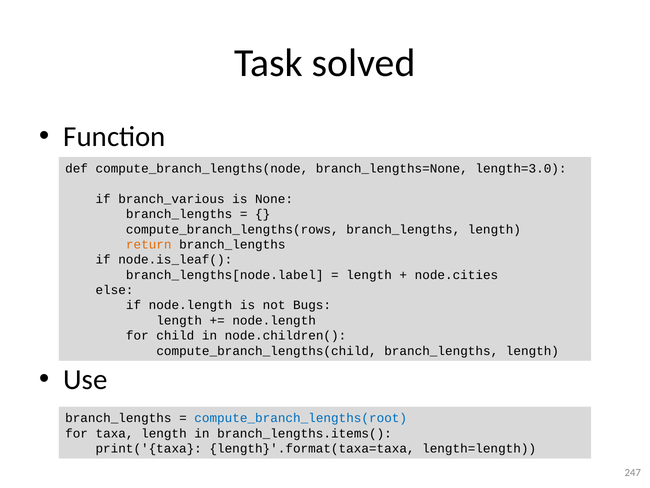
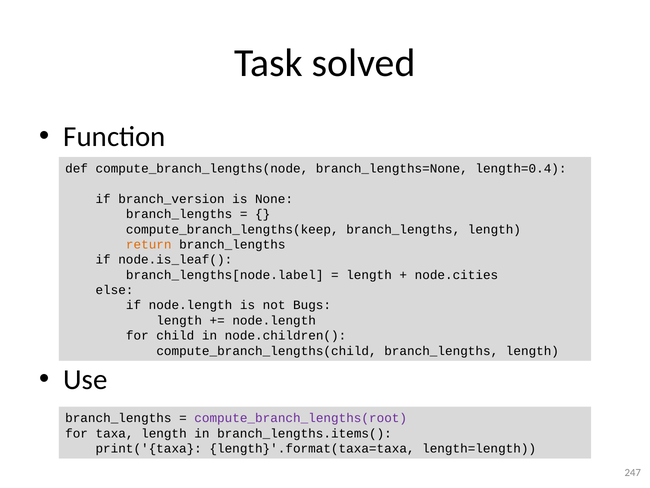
length=3.0: length=3.0 -> length=0.4
branch_various: branch_various -> branch_version
compute_branch_lengths(rows: compute_branch_lengths(rows -> compute_branch_lengths(keep
compute_branch_lengths(root colour: blue -> purple
